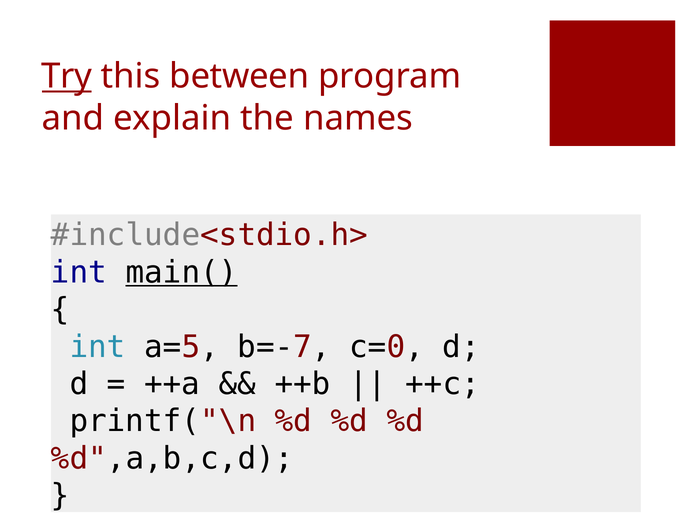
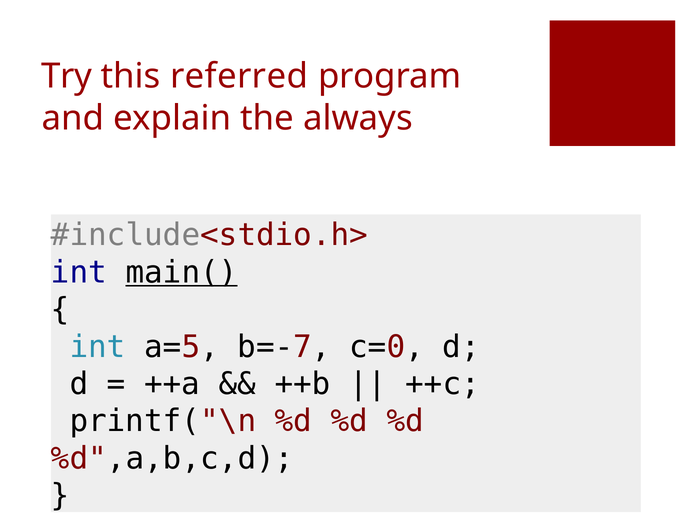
Try underline: present -> none
between: between -> referred
names: names -> always
